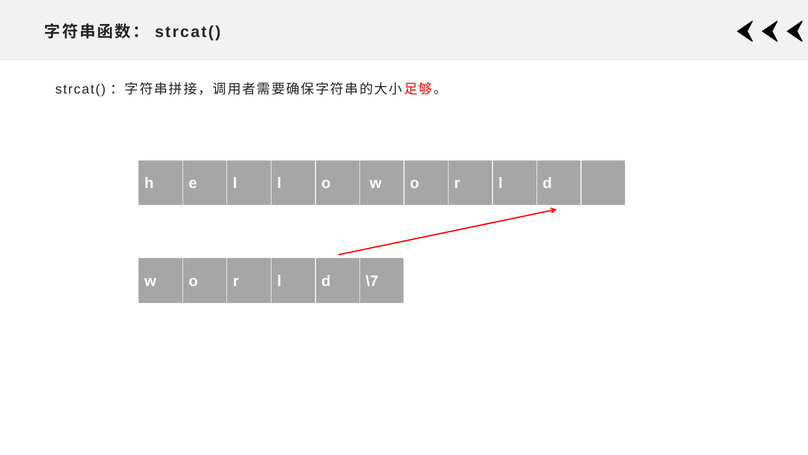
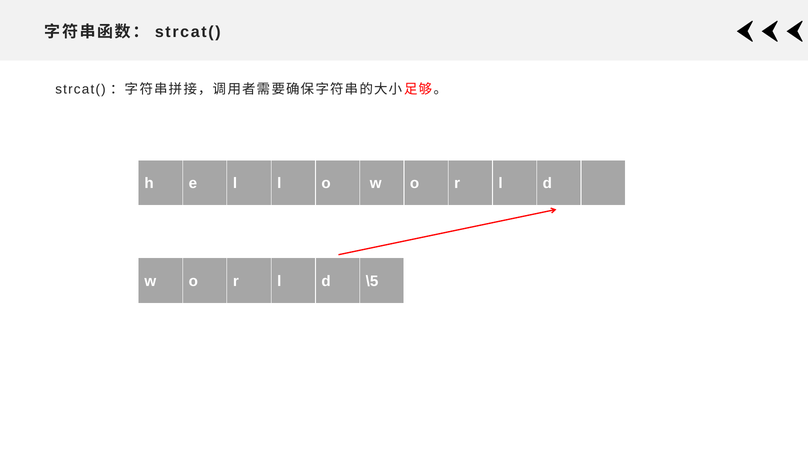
\7: \7 -> \5
